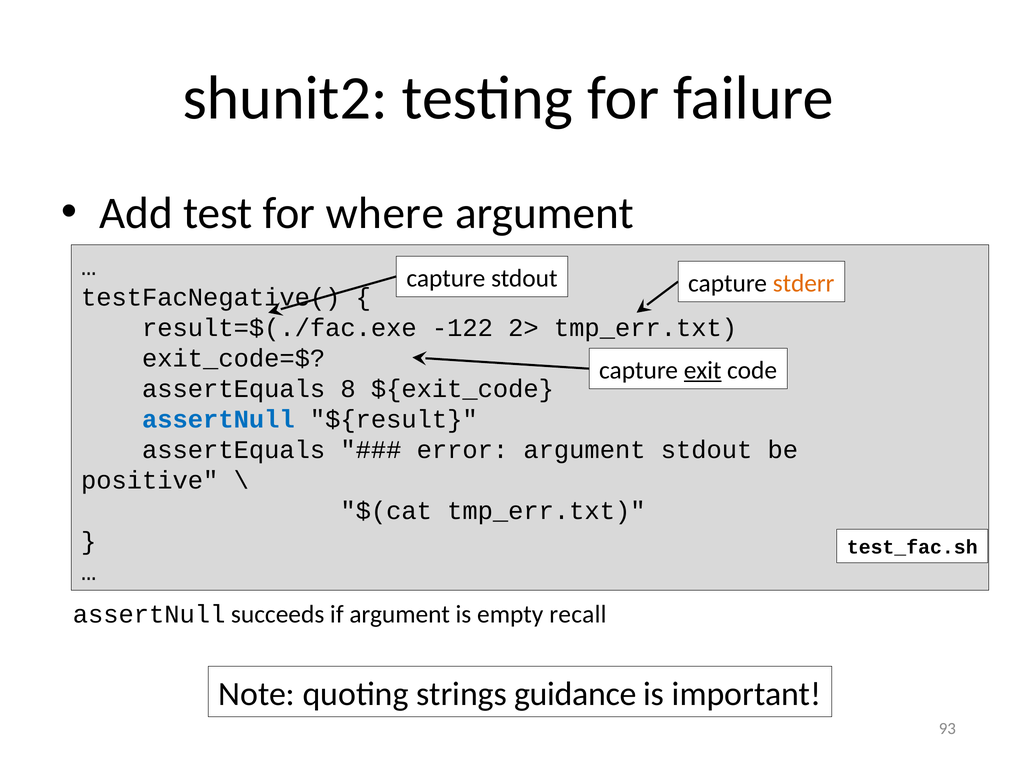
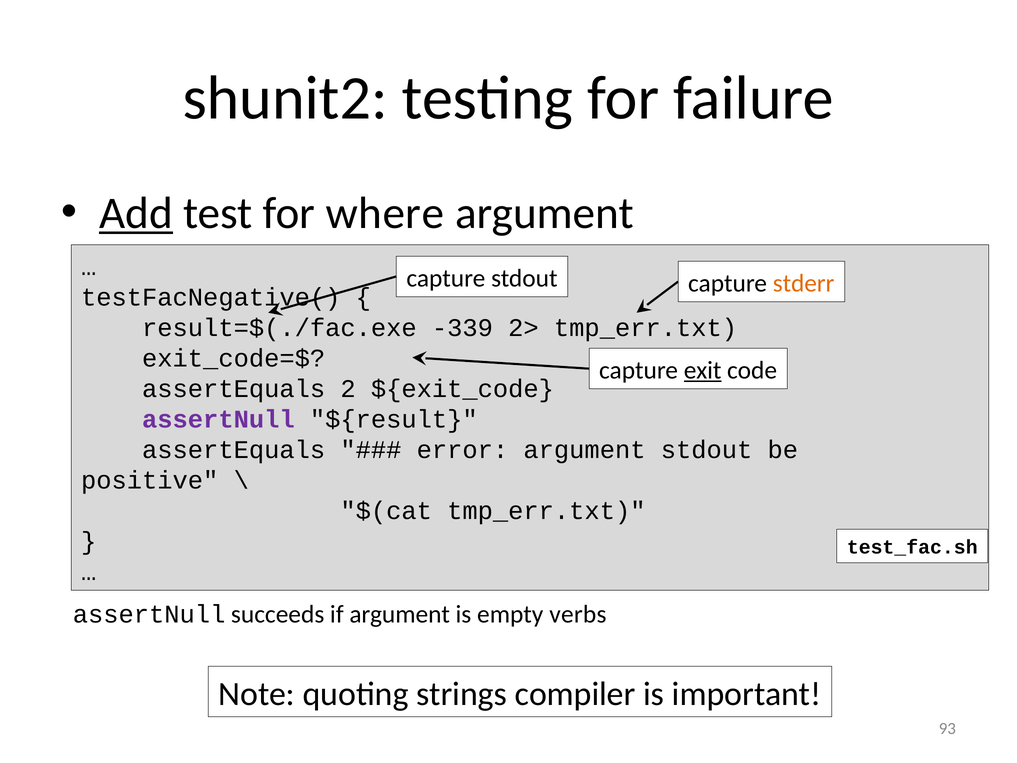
Add underline: none -> present
-122: -122 -> -339
8: 8 -> 2
assertNull at (218, 419) colour: blue -> purple
recall: recall -> verbs
guidance: guidance -> compiler
